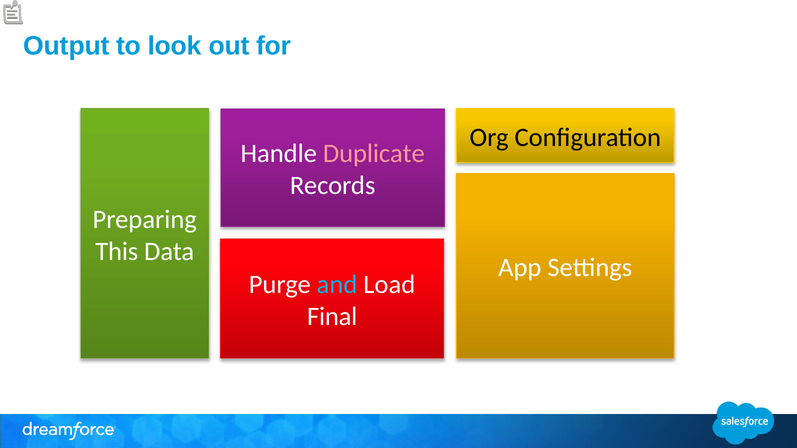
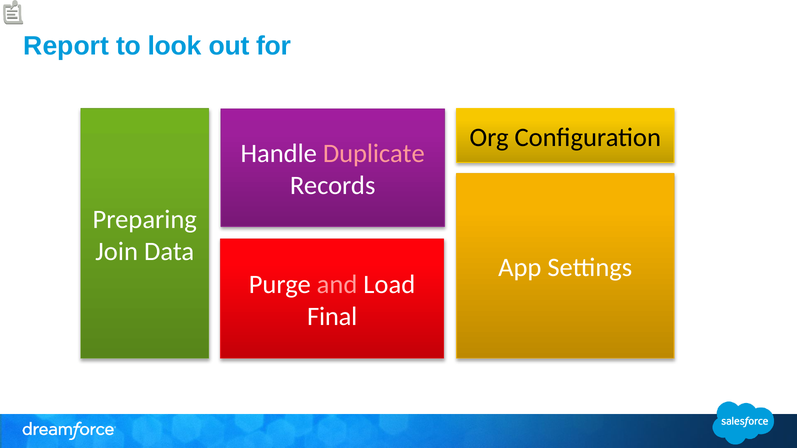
Output: Output -> Report
This: This -> Join
and colour: light blue -> pink
